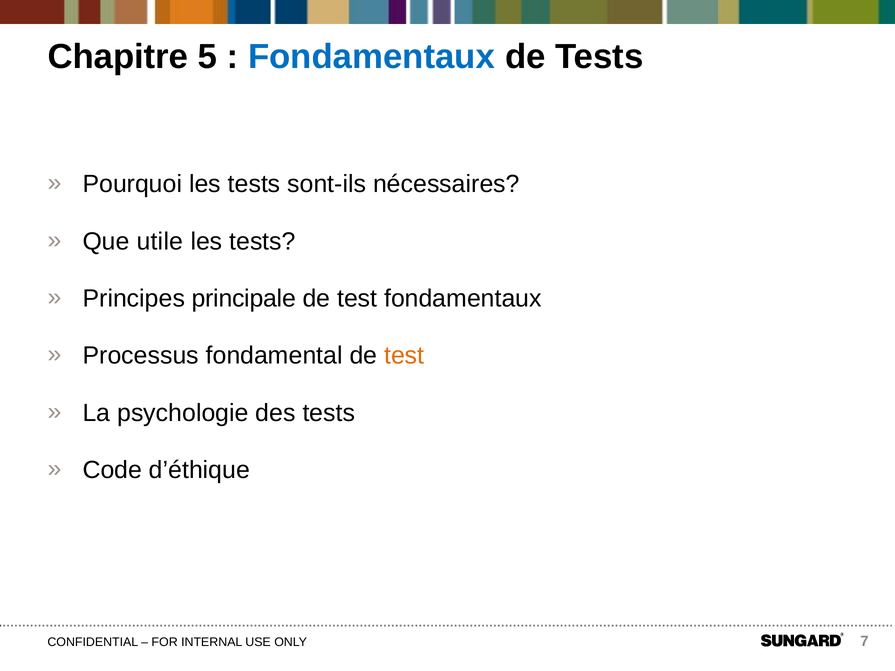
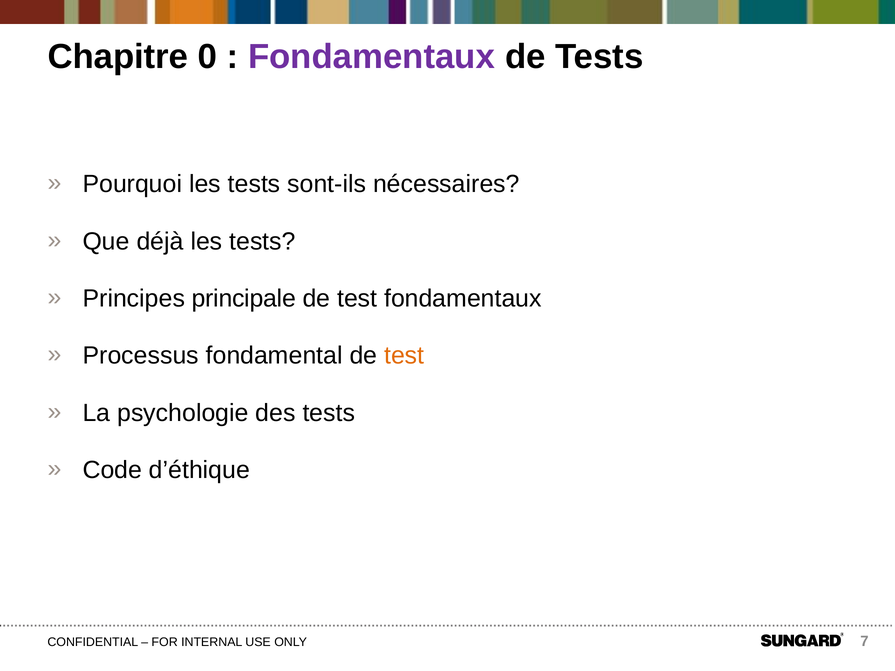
5: 5 -> 0
Fondamentaux at (372, 57) colour: blue -> purple
utile: utile -> déjà
